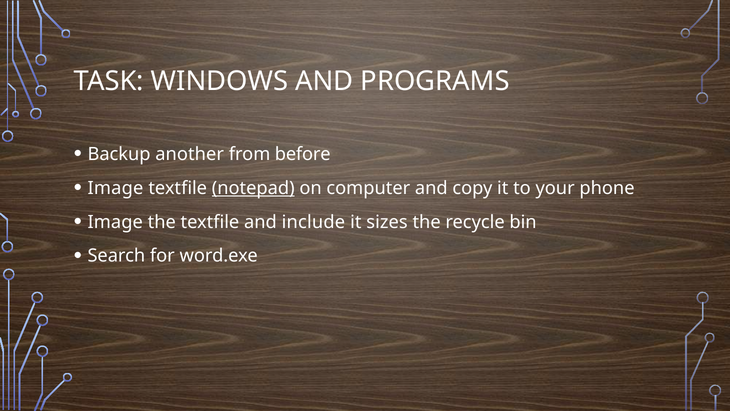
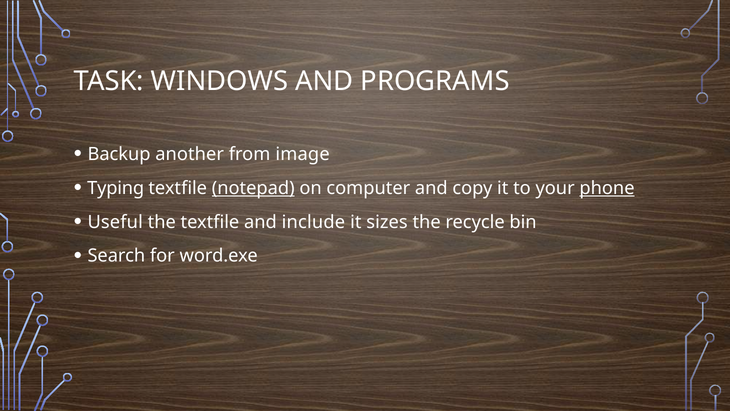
before: before -> image
Image at (115, 188): Image -> Typing
phone underline: none -> present
Image at (115, 222): Image -> Useful
